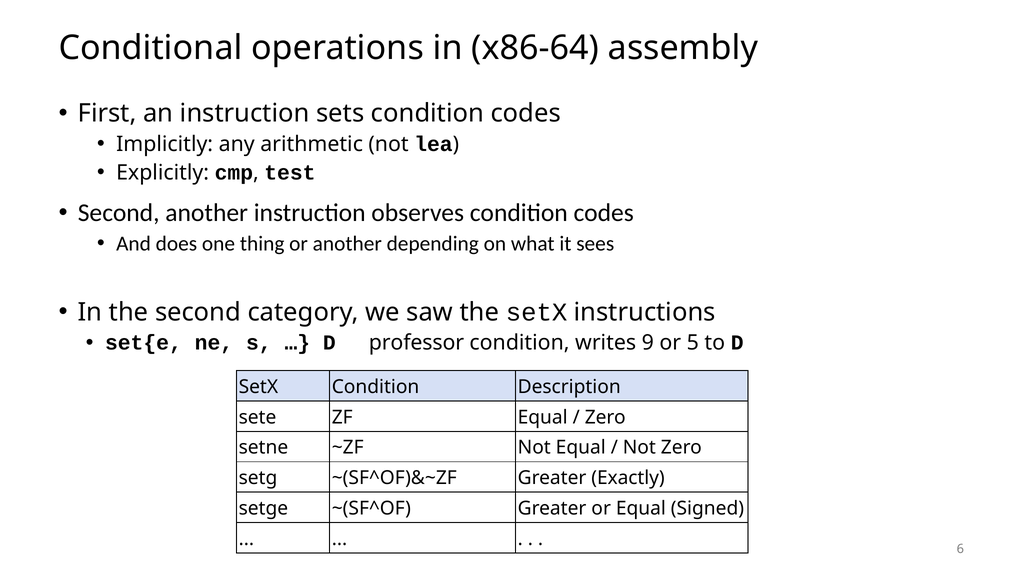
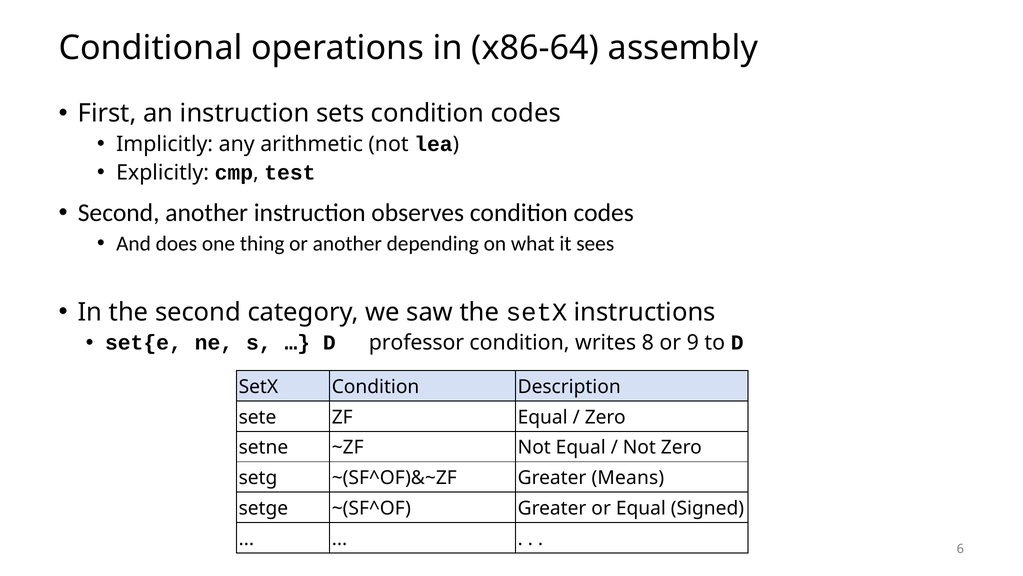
9: 9 -> 8
5: 5 -> 9
Exactly: Exactly -> Means
